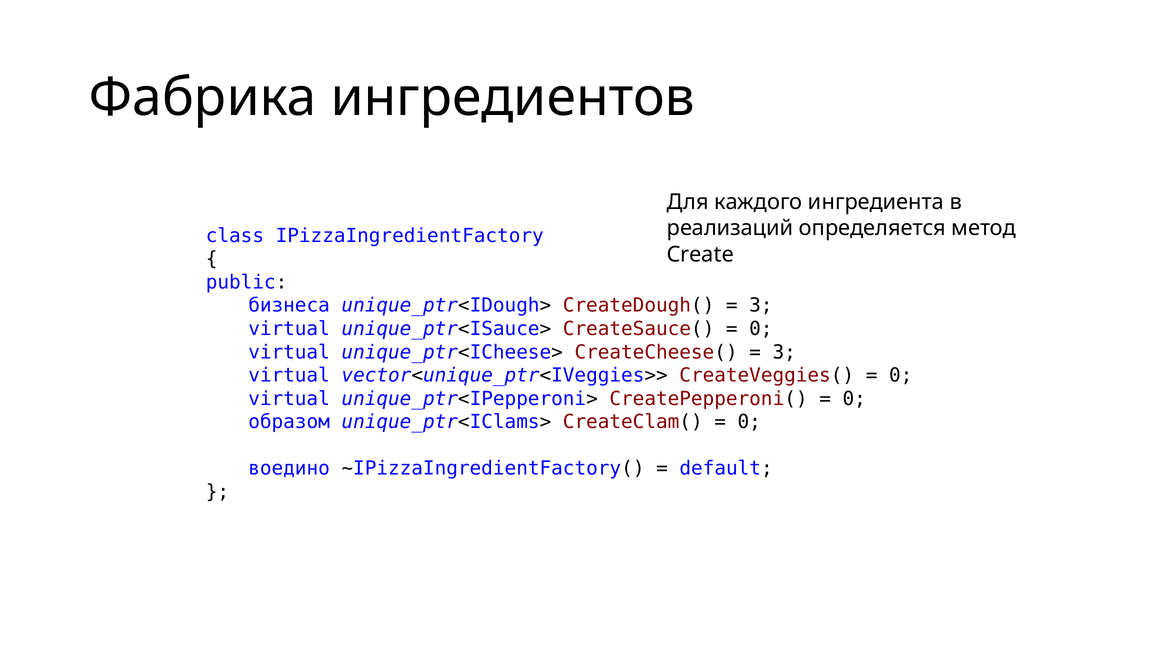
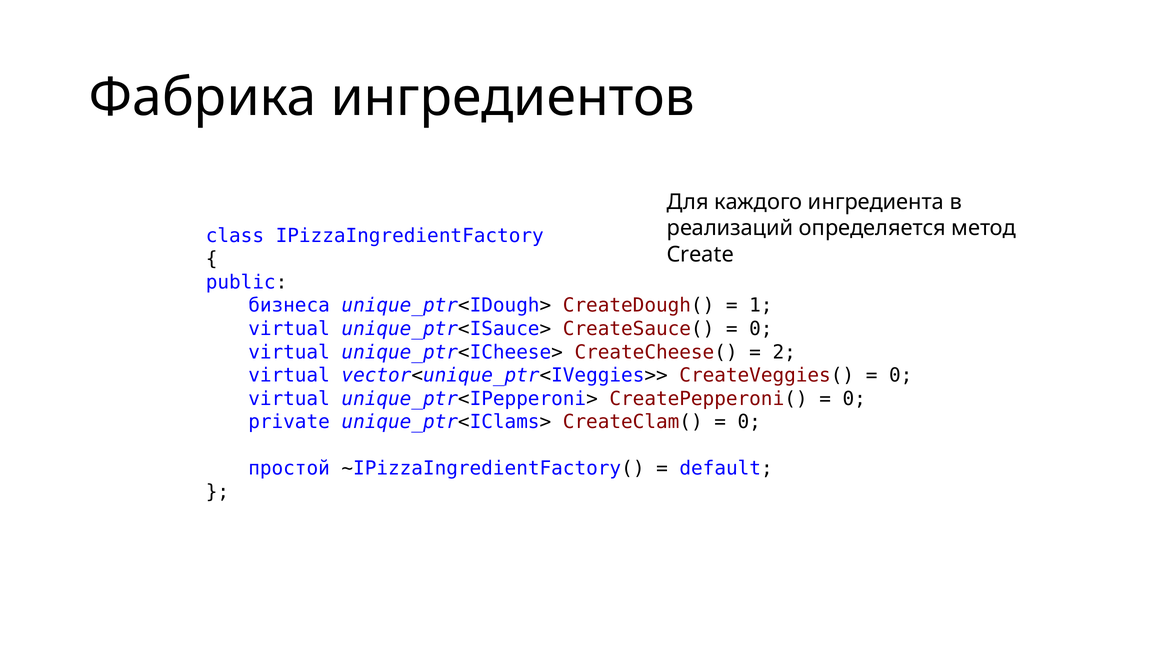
3 at (761, 306): 3 -> 1
3 at (784, 352): 3 -> 2
образом: образом -> private
воедино: воедино -> простой
